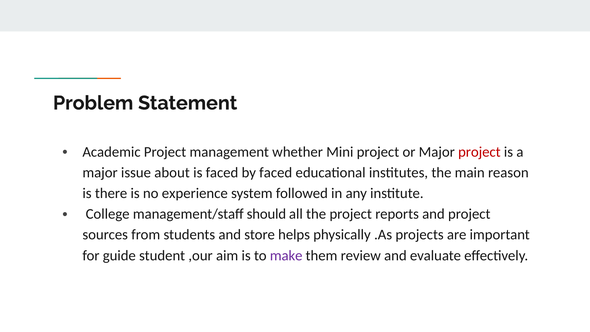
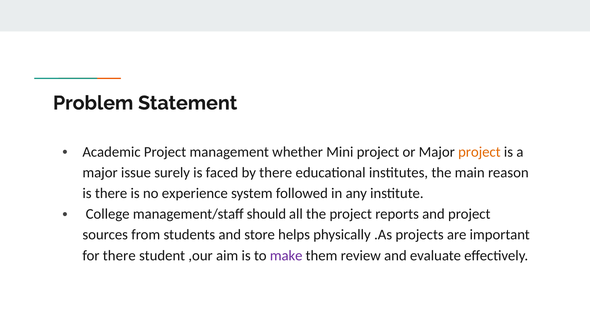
project at (479, 152) colour: red -> orange
about: about -> surely
by faced: faced -> there
for guide: guide -> there
